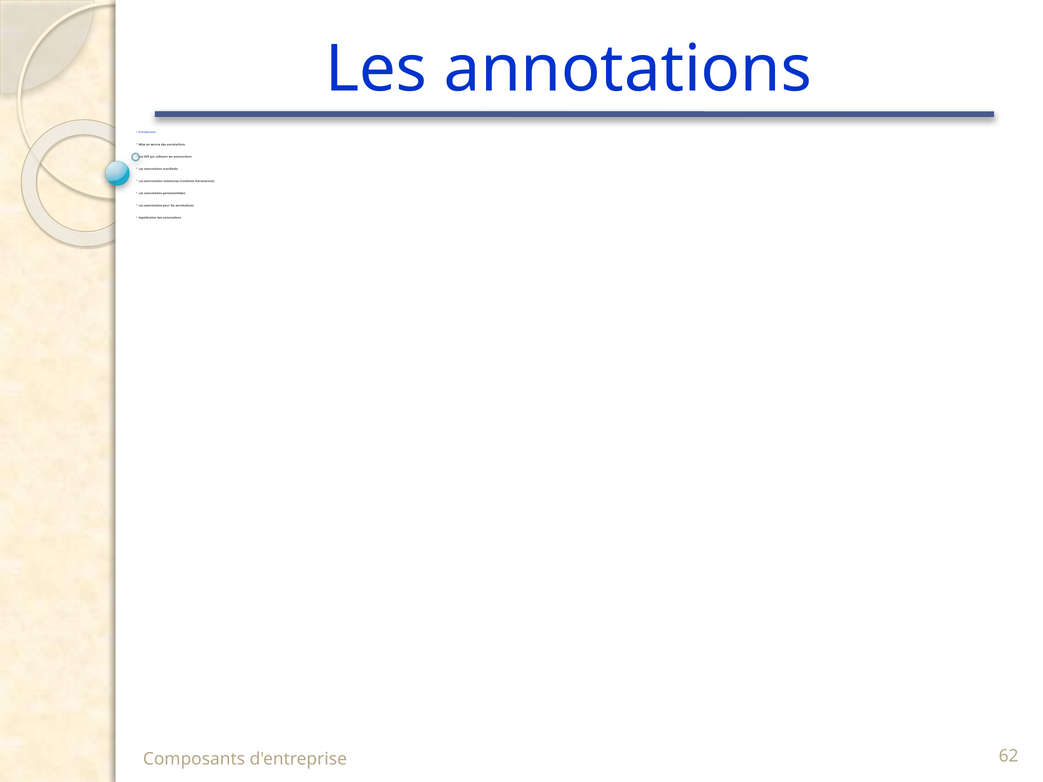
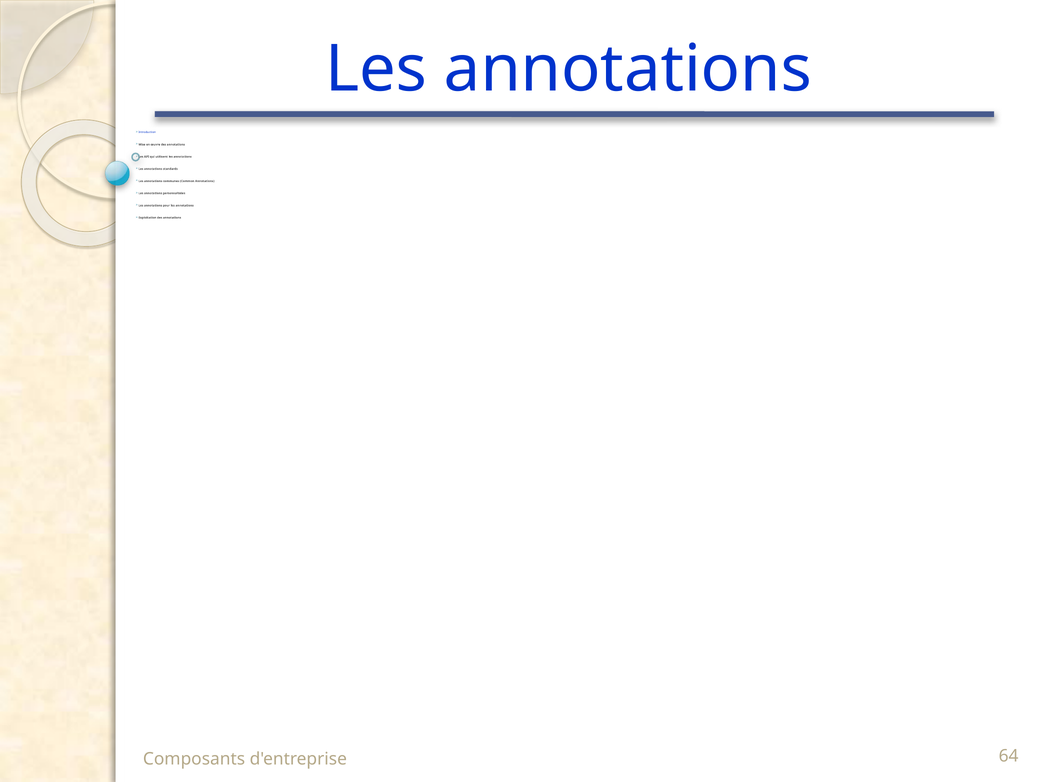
62: 62 -> 64
